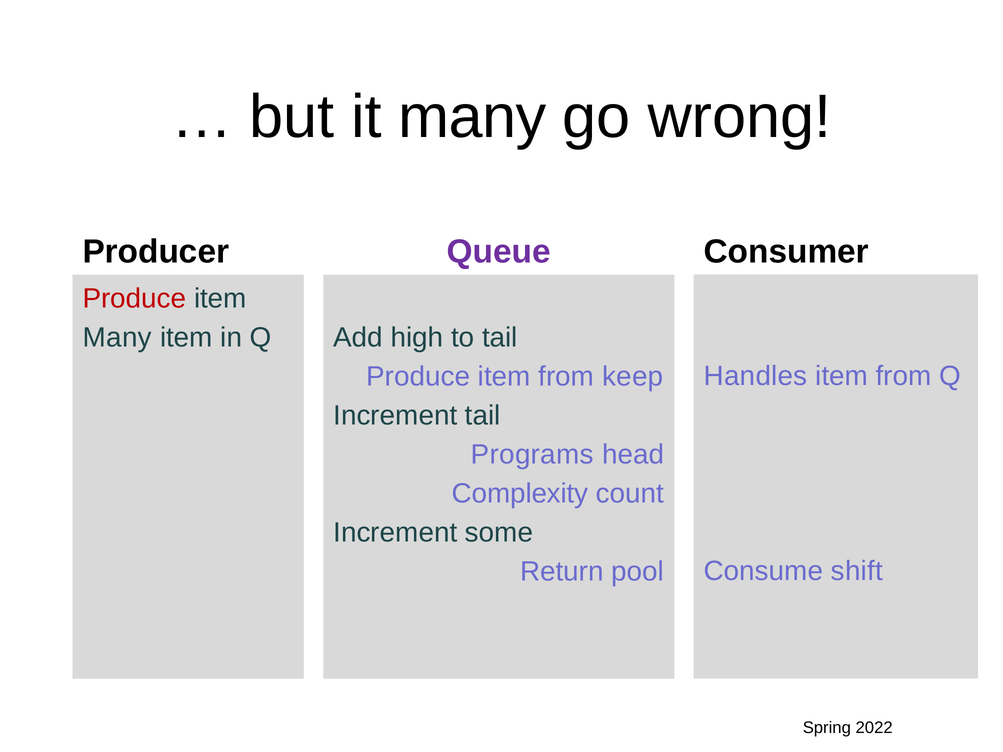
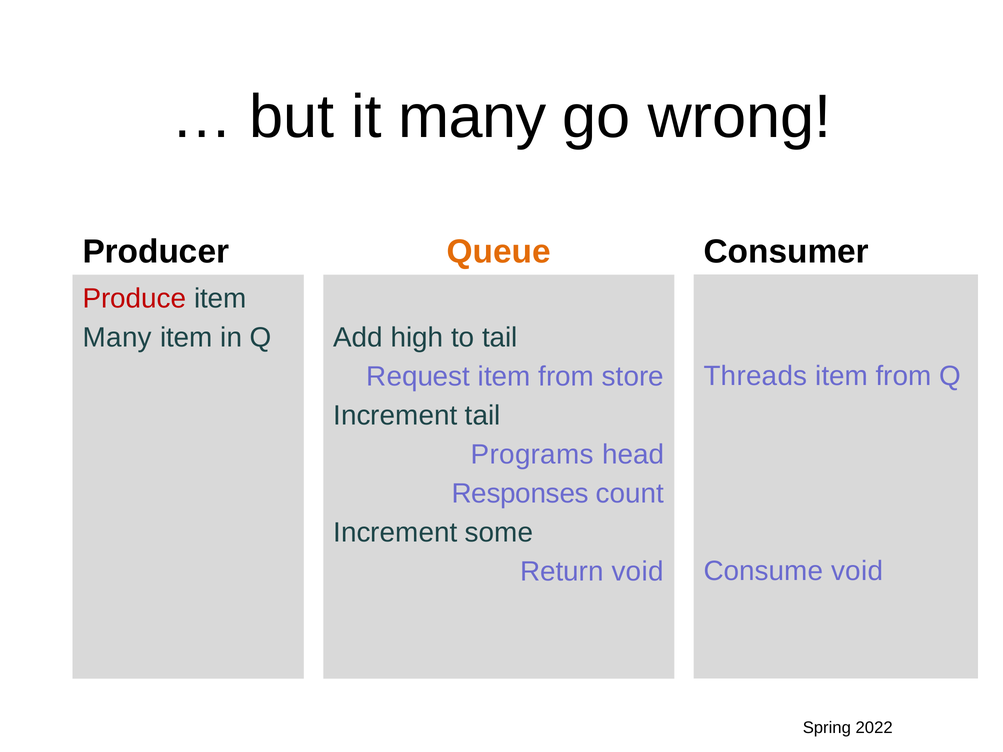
Queue colour: purple -> orange
Handles: Handles -> Threads
Produce at (418, 377): Produce -> Request
keep: keep -> store
Complexity: Complexity -> Responses
Consume shift: shift -> void
Return pool: pool -> void
